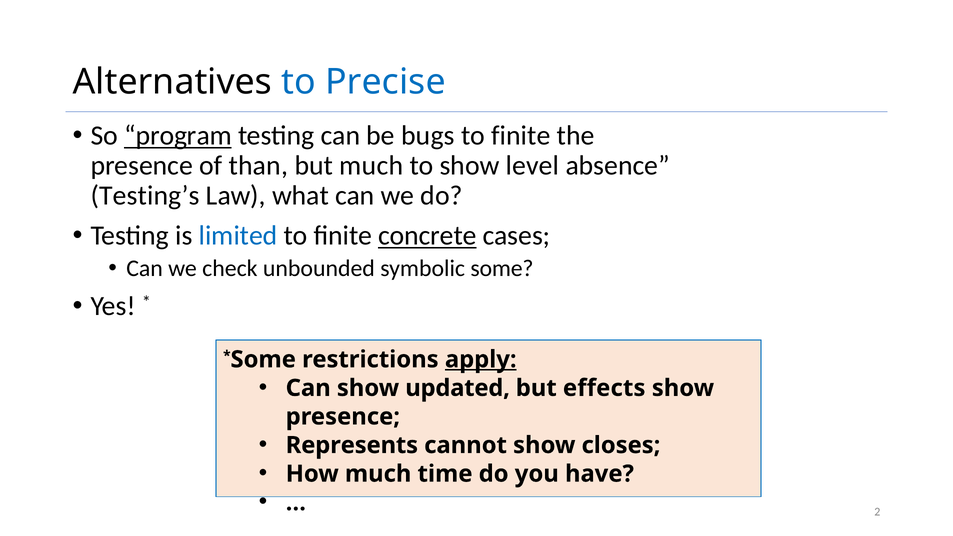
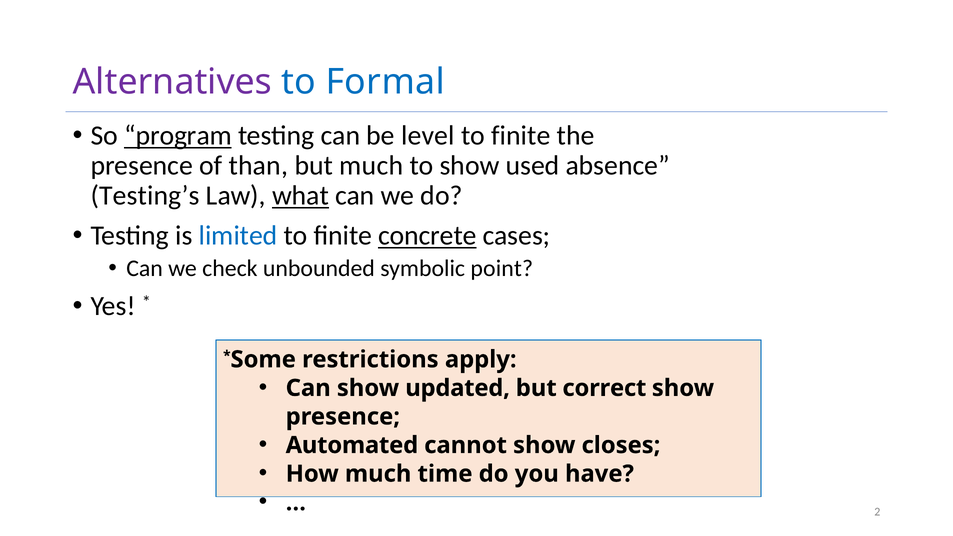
Alternatives colour: black -> purple
Precise: Precise -> Formal
bugs: bugs -> level
level: level -> used
what underline: none -> present
symbolic some: some -> point
apply underline: present -> none
effects: effects -> correct
Represents: Represents -> Automated
